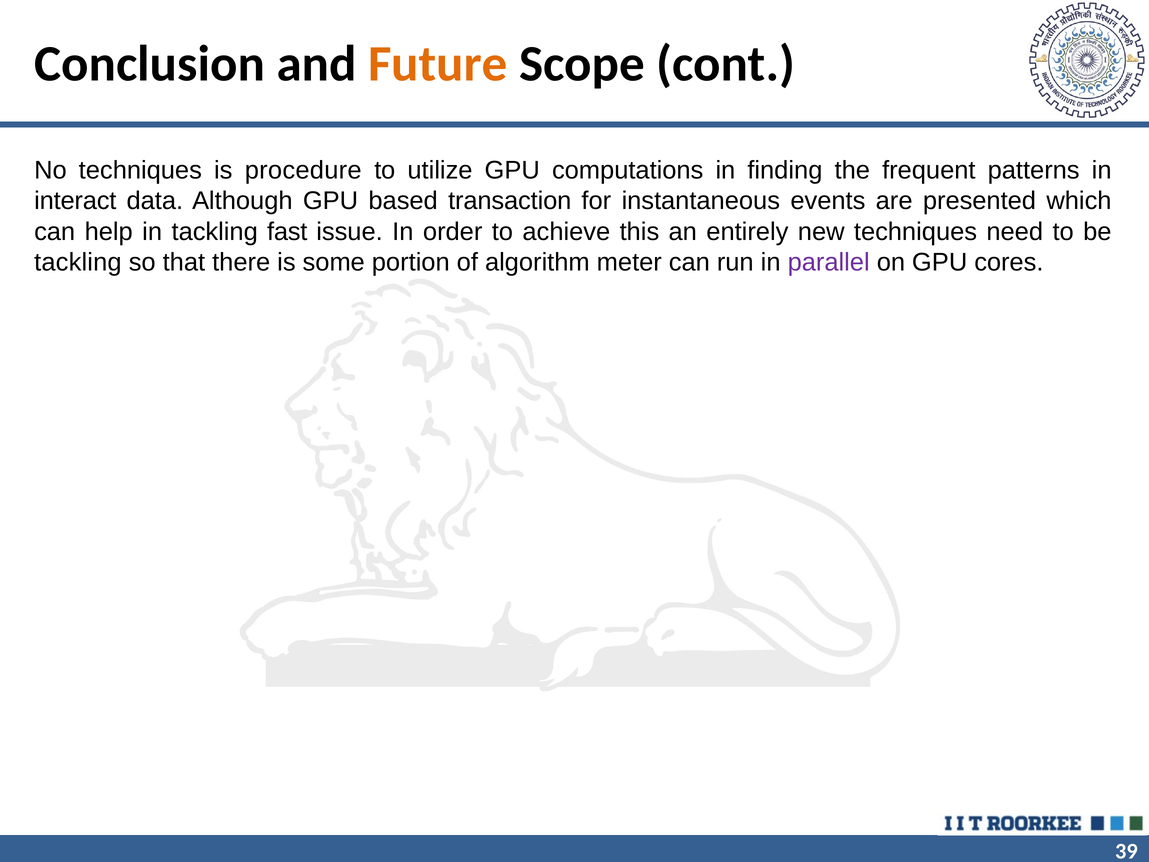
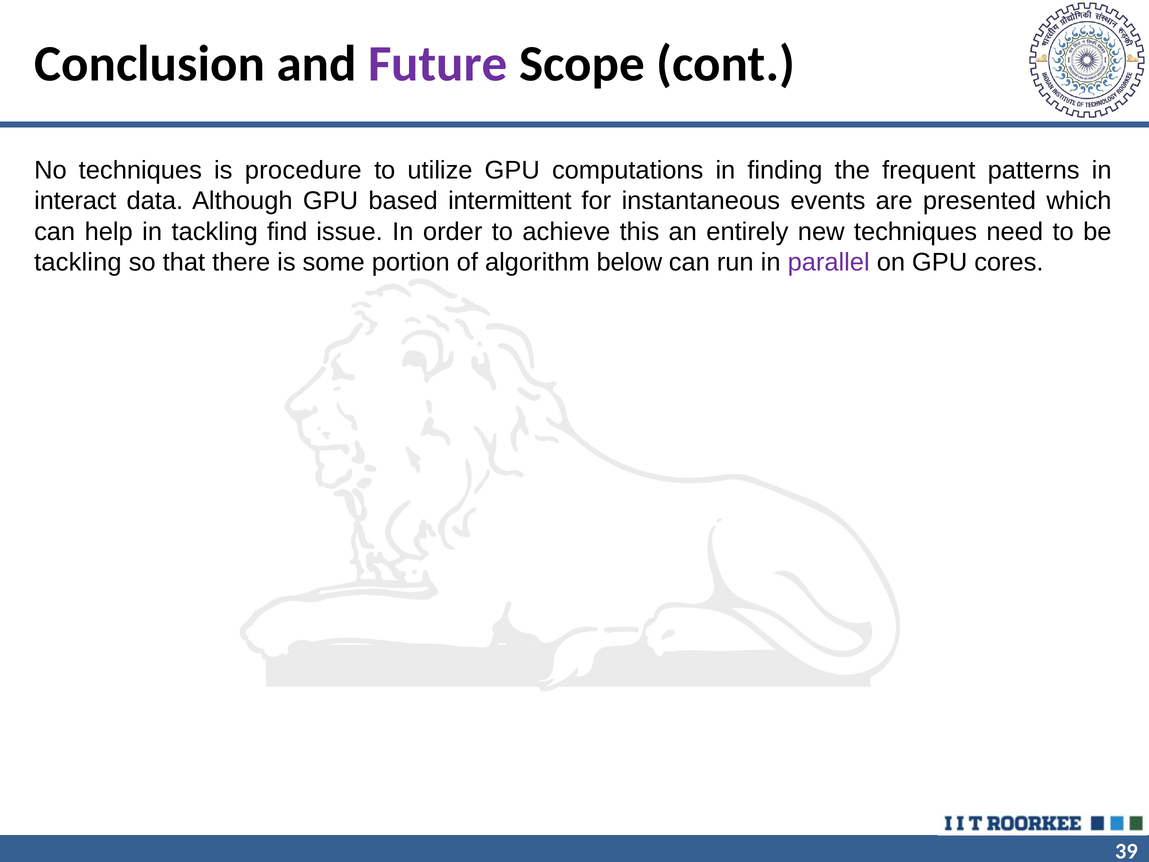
Future colour: orange -> purple
transaction: transaction -> intermittent
fast: fast -> find
meter: meter -> below
